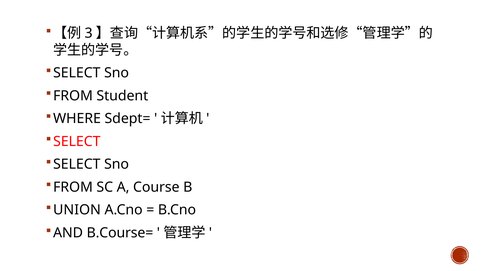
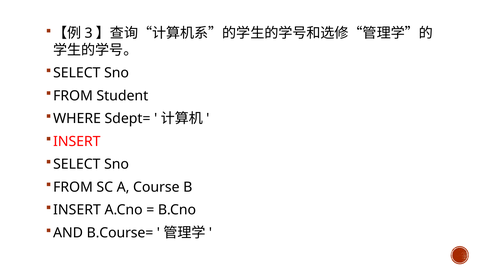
SELECT at (77, 142): SELECT -> INSERT
UNION at (77, 210): UNION -> INSERT
